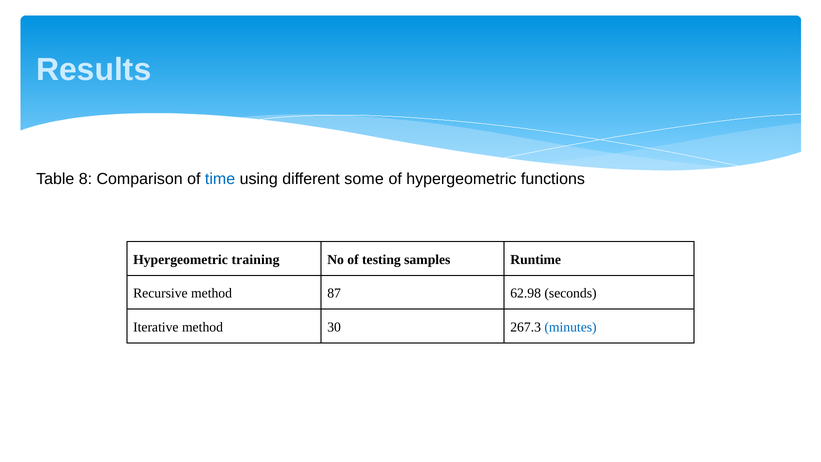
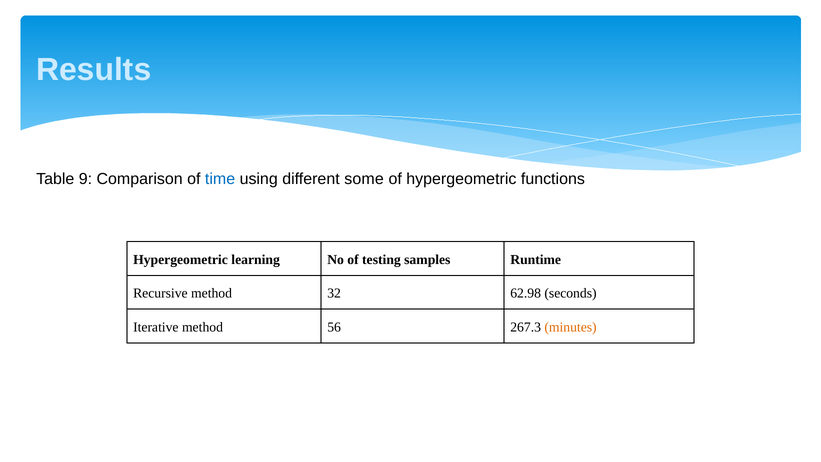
8: 8 -> 9
training: training -> learning
87: 87 -> 32
30: 30 -> 56
minutes colour: blue -> orange
